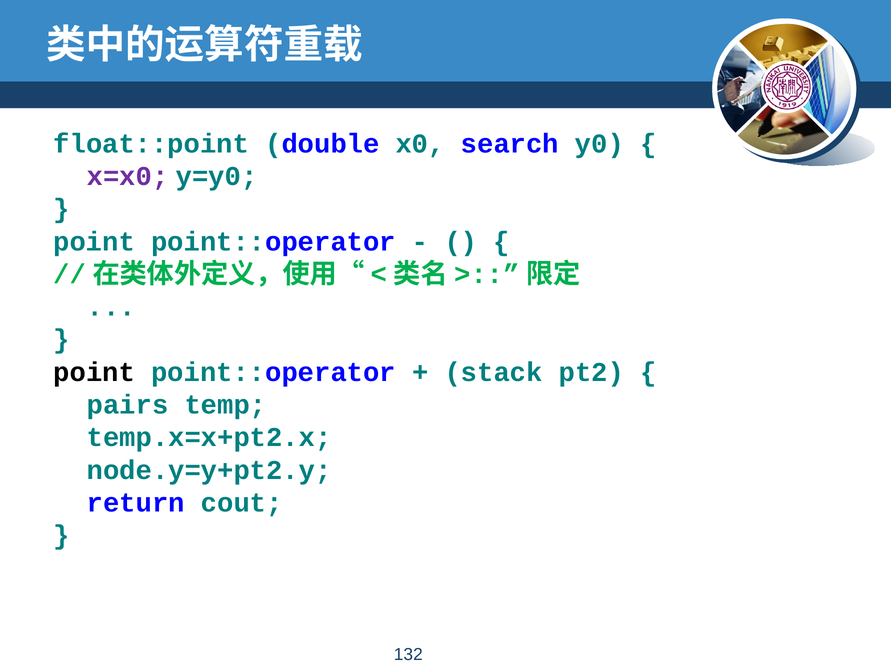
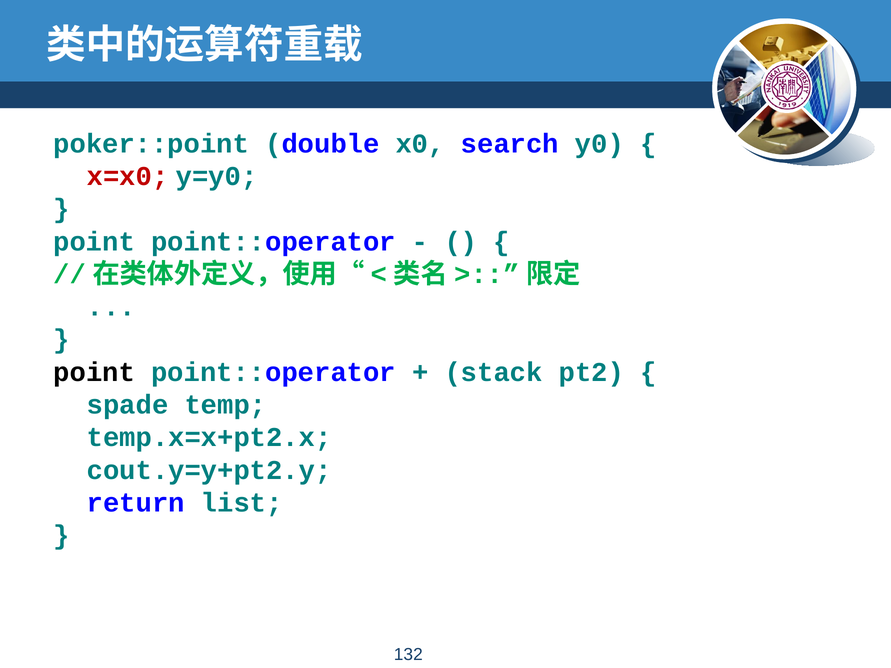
float::point: float::point -> poker::point
x=x0 colour: purple -> red
pairs: pairs -> spade
node.y=y+pt2.y: node.y=y+pt2.y -> cout.y=y+pt2.y
cout: cout -> list
